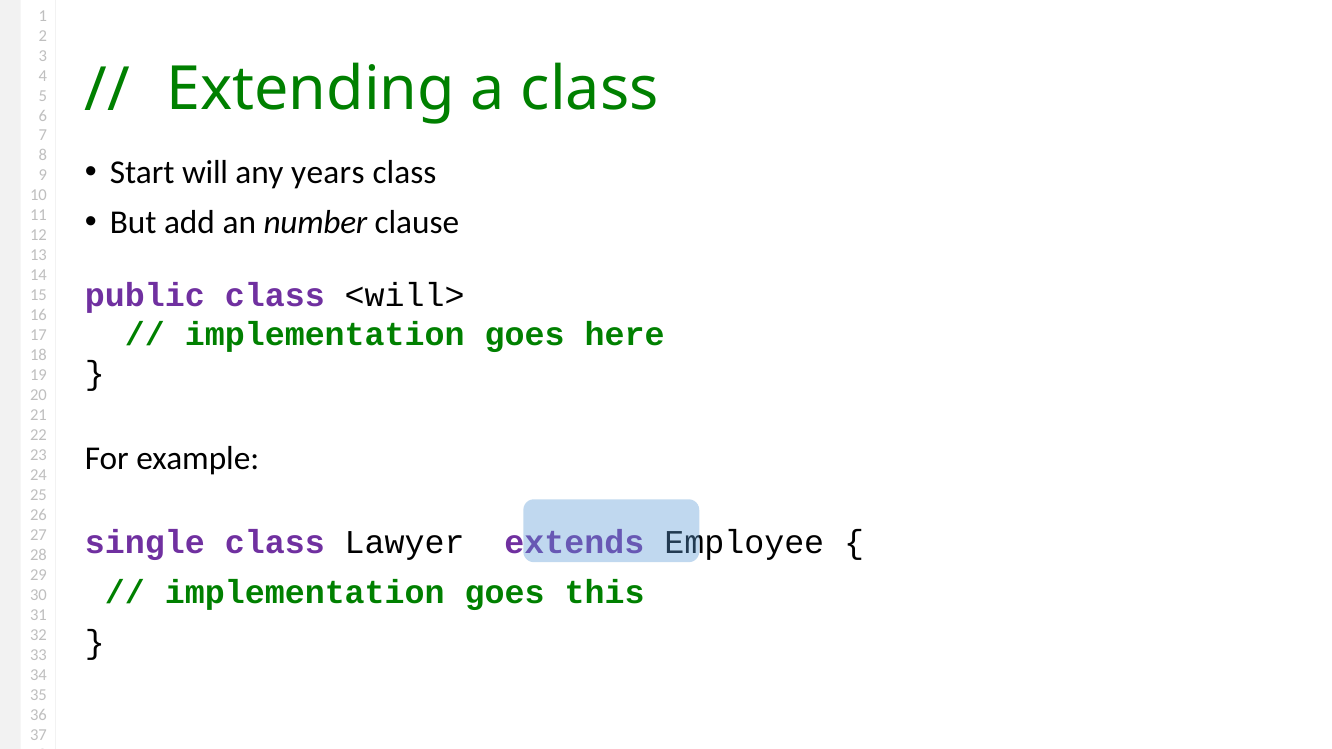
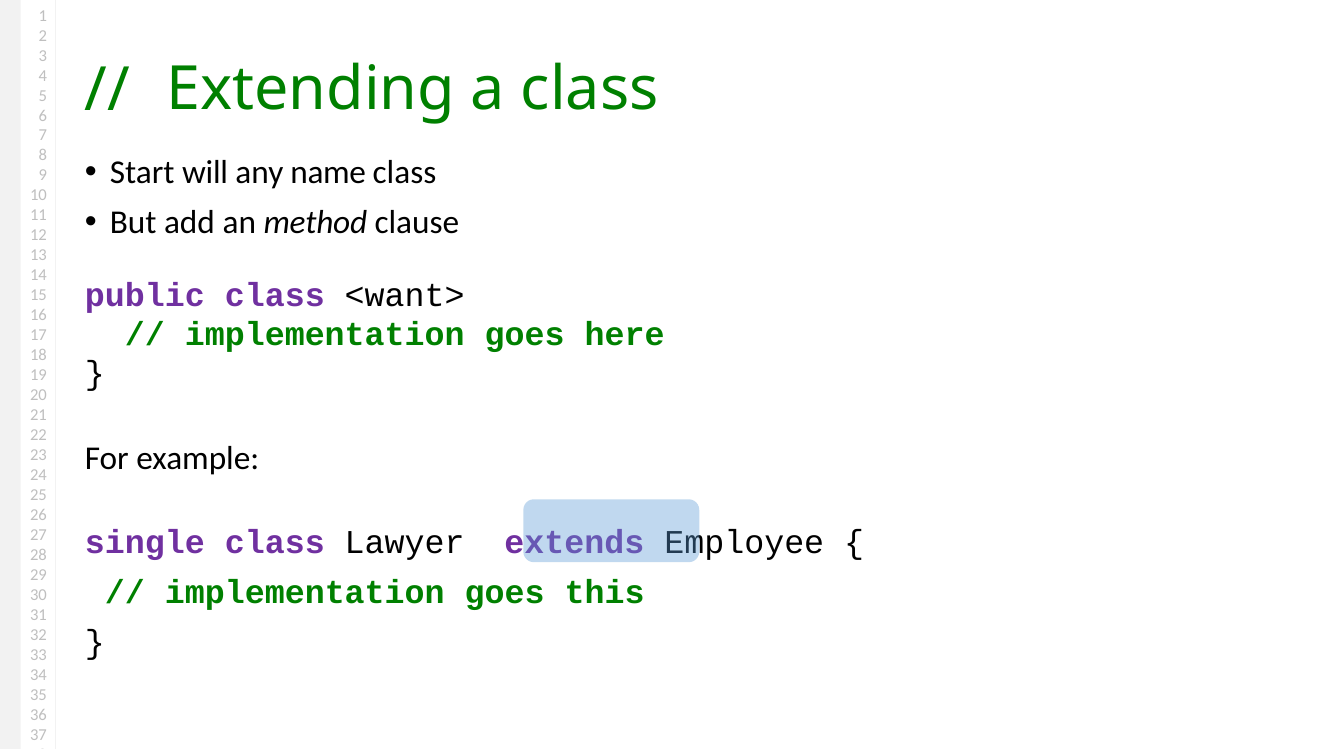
years: years -> name
number: number -> method
<will>: <will> -> <want>
